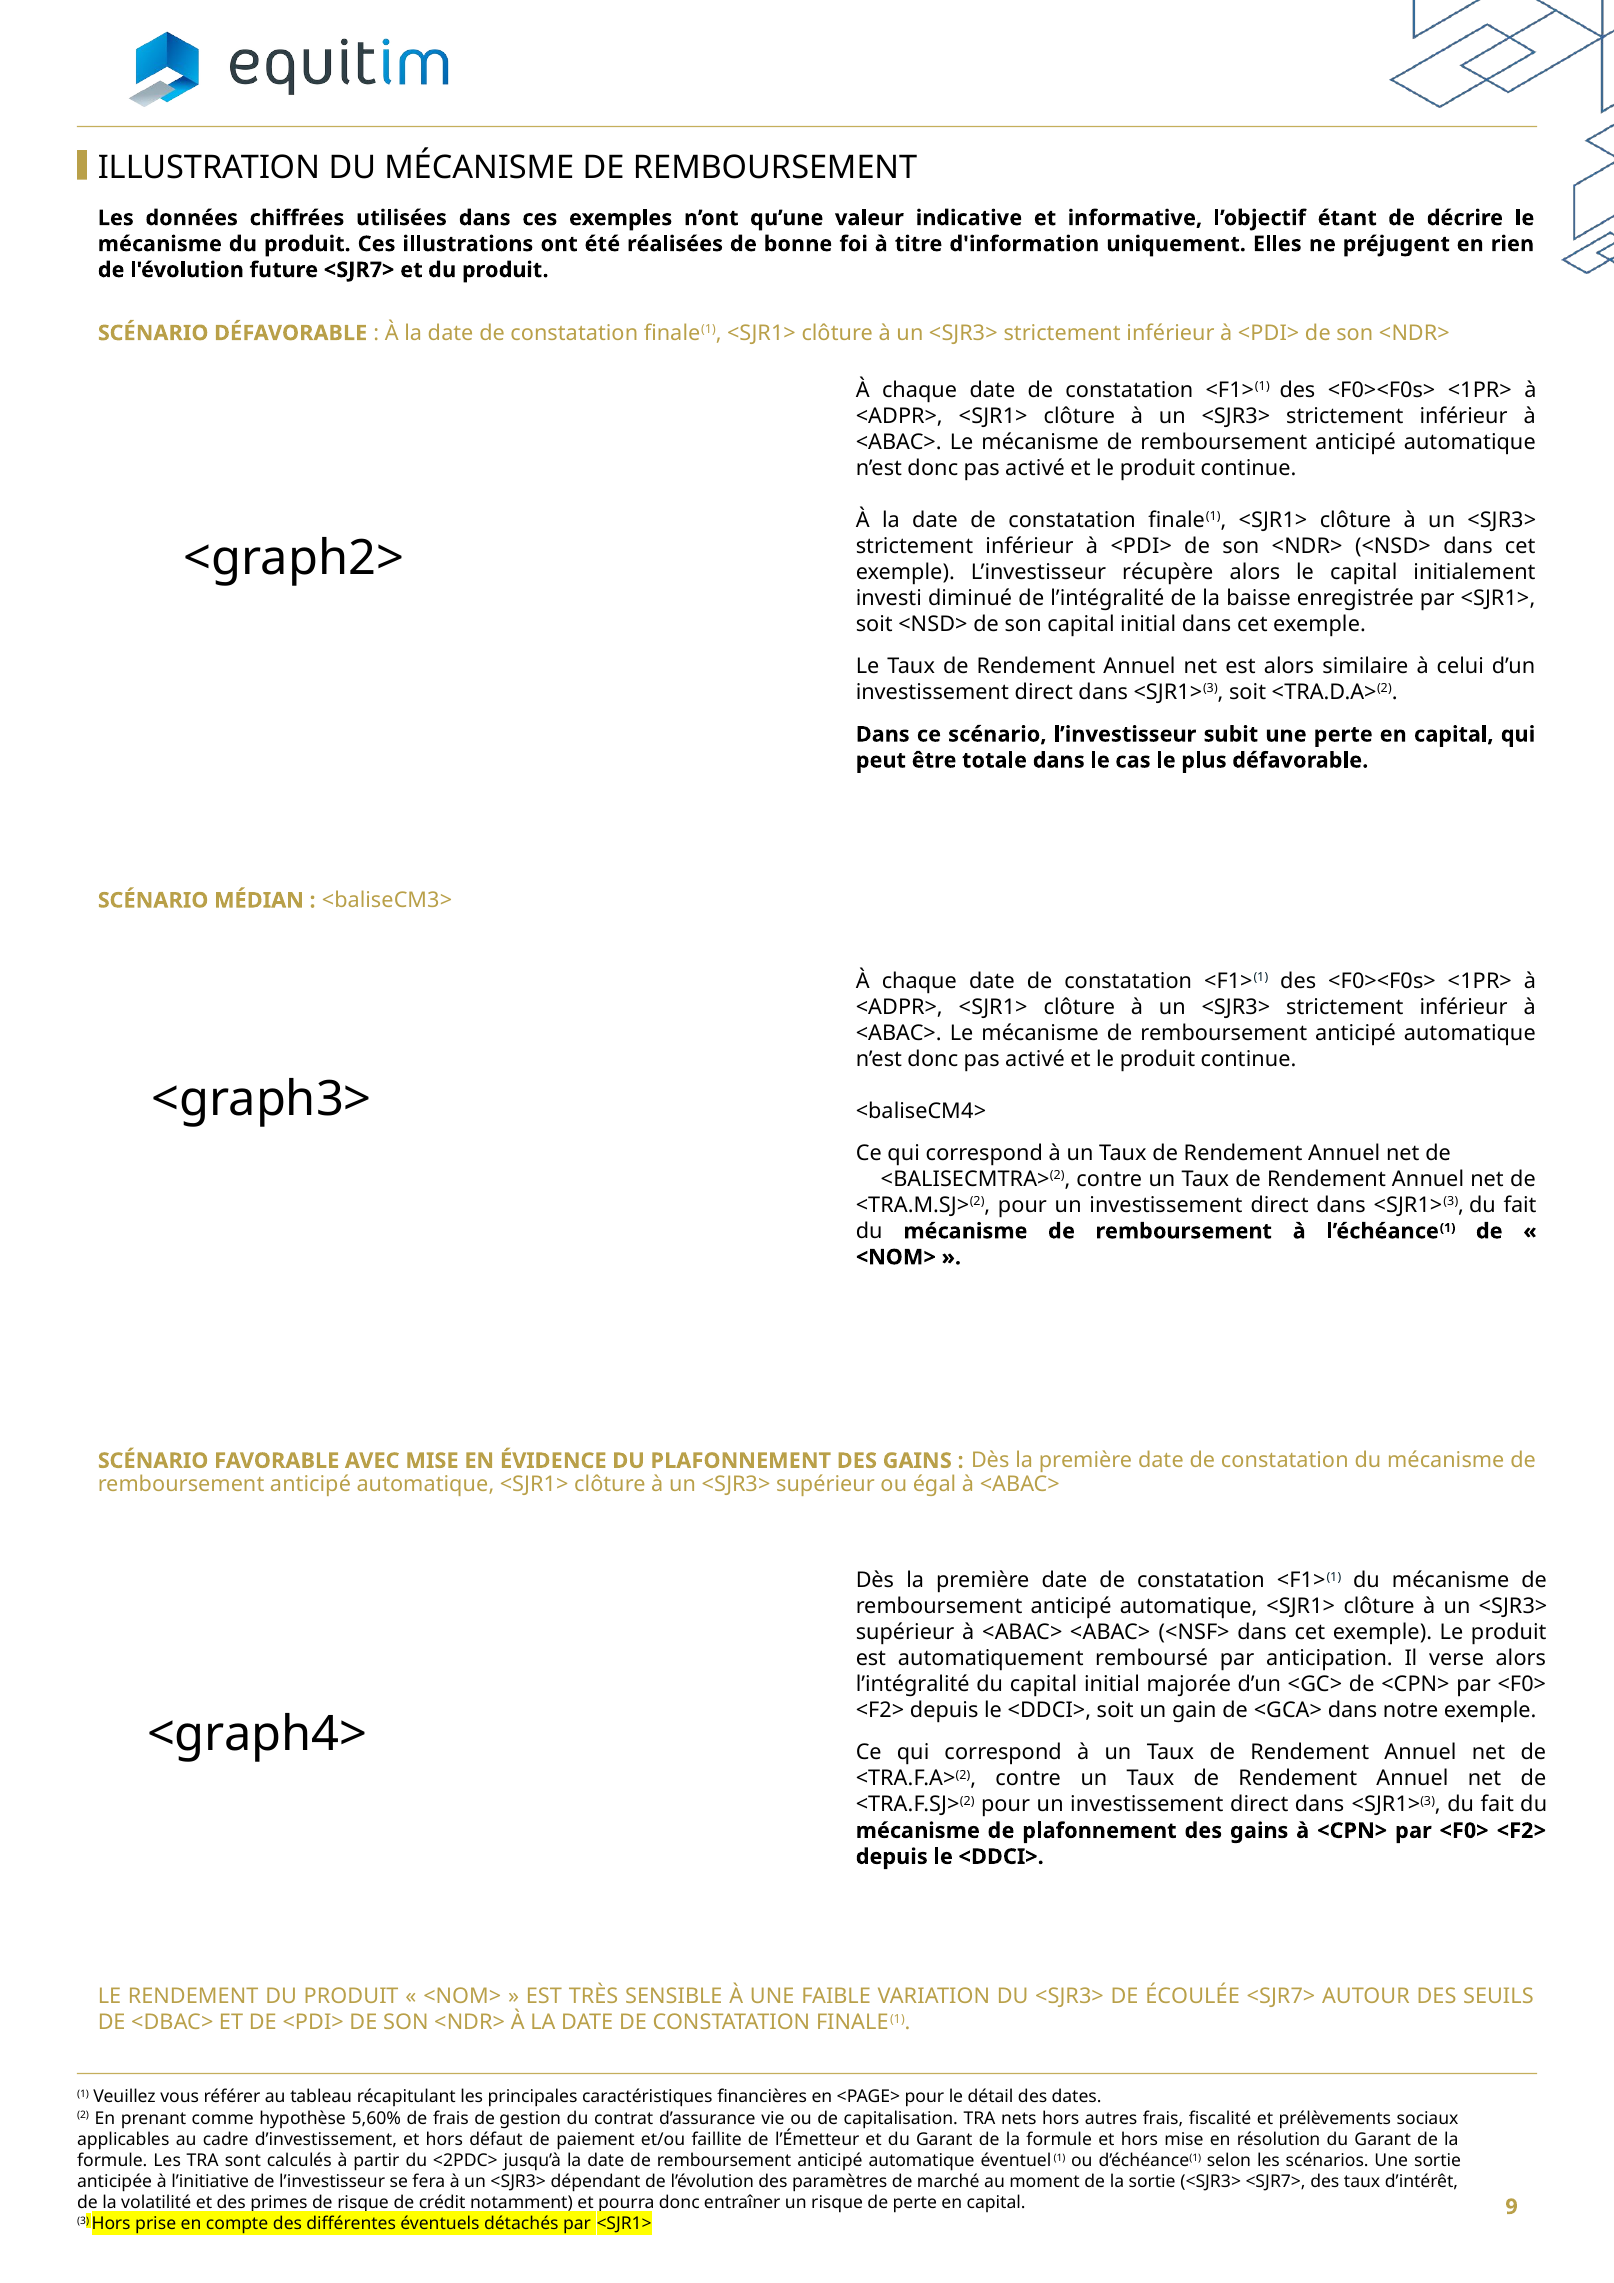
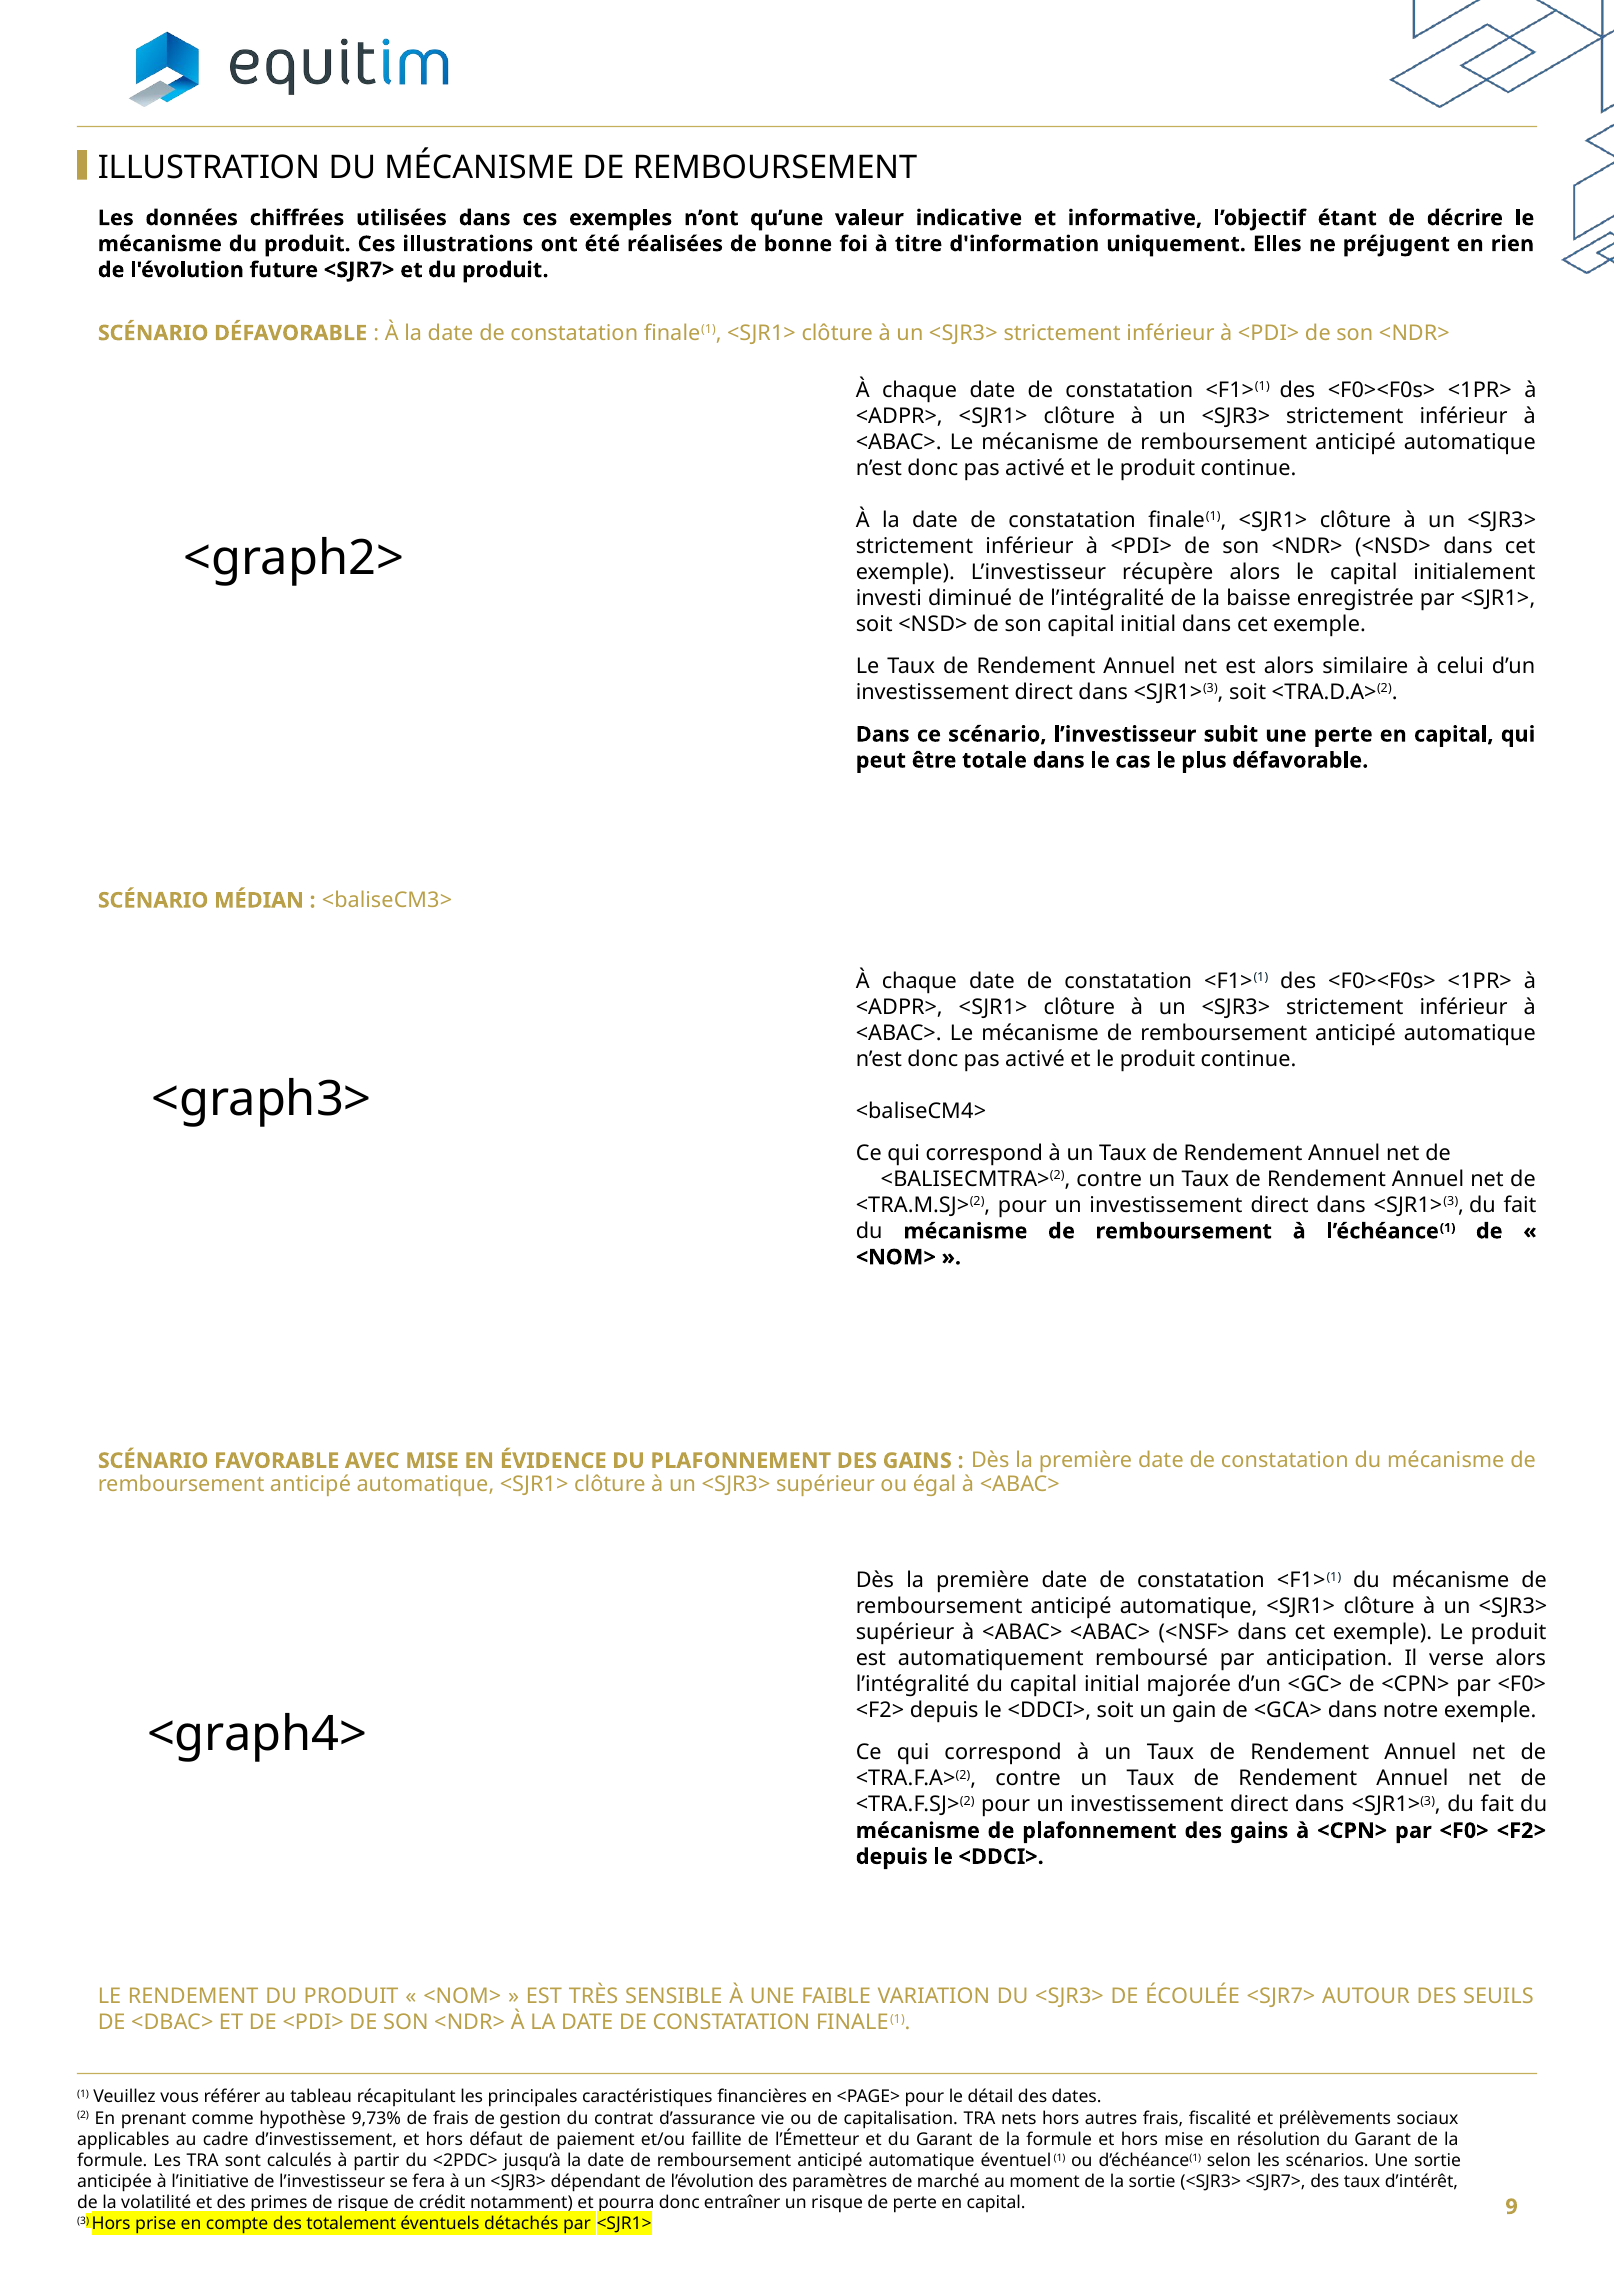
5,60%: 5,60% -> 9,73%
différentes: différentes -> totalement
